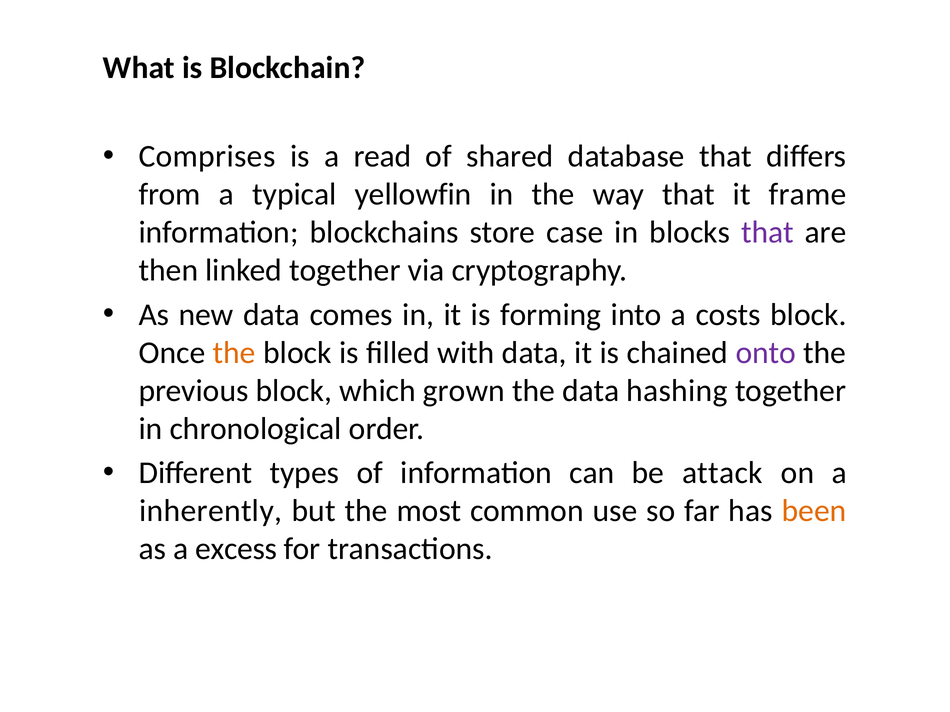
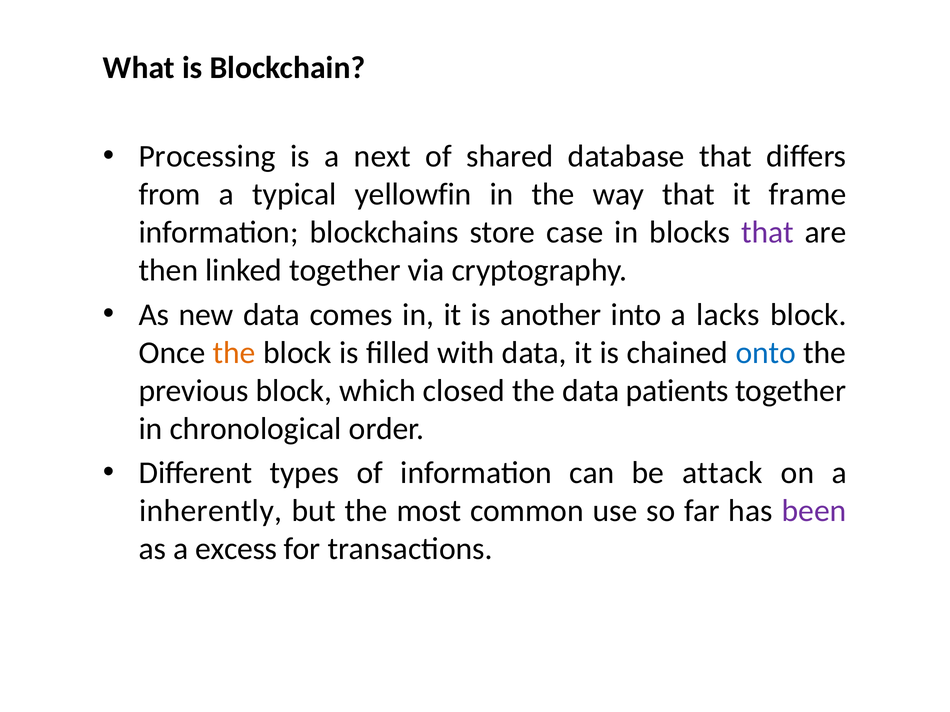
Comprises: Comprises -> Processing
read: read -> next
forming: forming -> another
costs: costs -> lacks
onto colour: purple -> blue
grown: grown -> closed
hashing: hashing -> patients
been colour: orange -> purple
